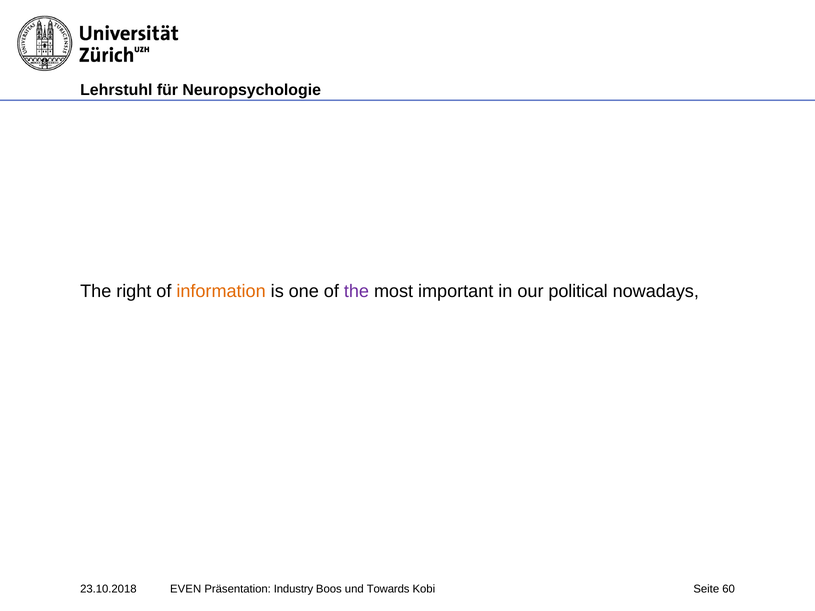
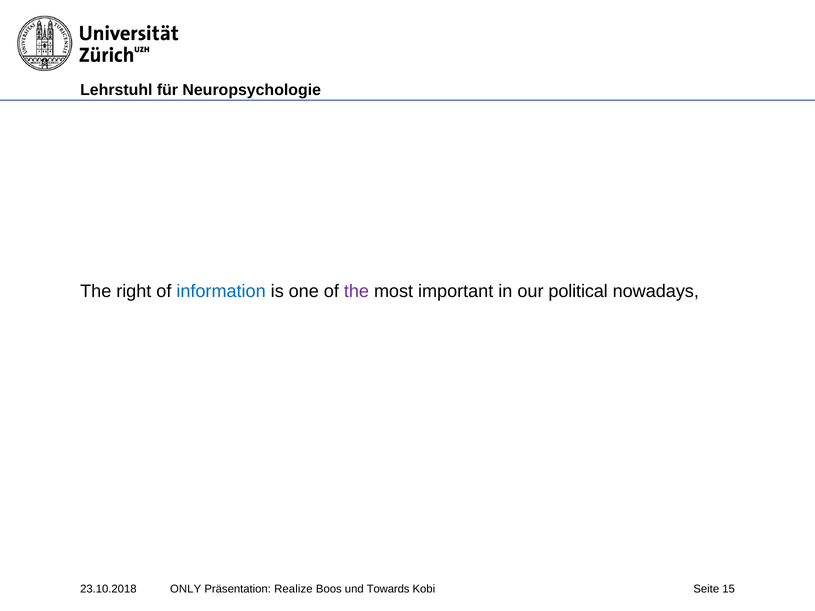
information colour: orange -> blue
EVEN: EVEN -> ONLY
Industry: Industry -> Realize
60: 60 -> 15
